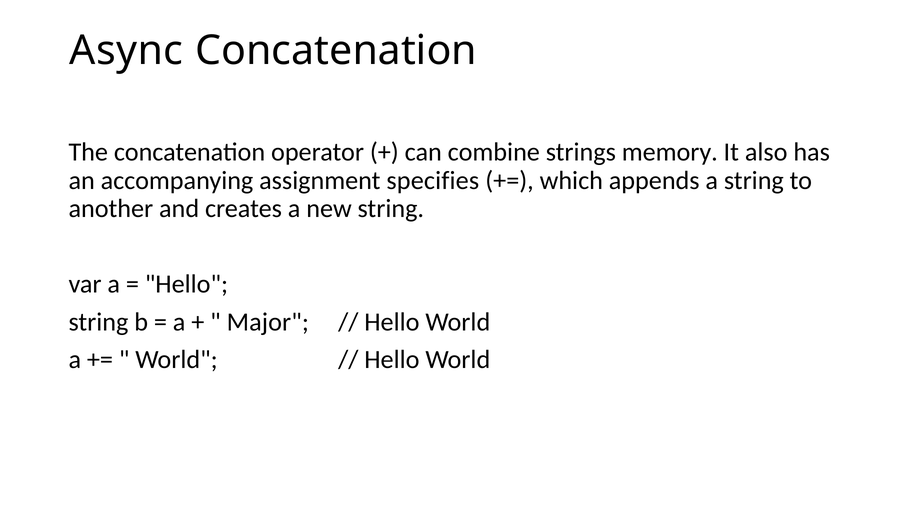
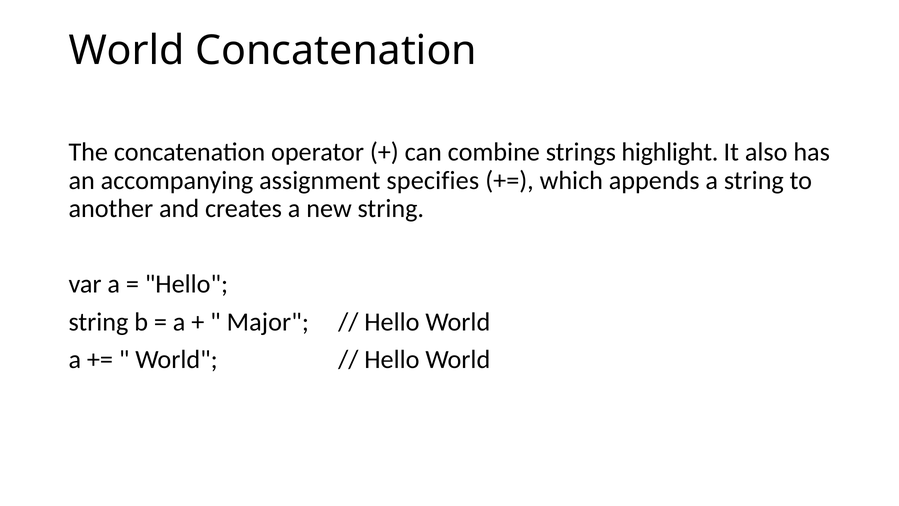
Async at (126, 51): Async -> World
memory: memory -> highlight
